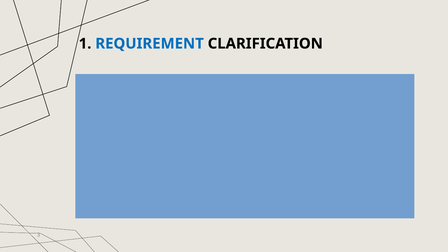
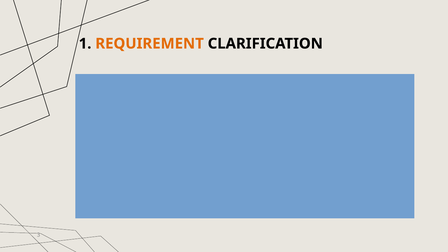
REQUIREMENT colour: blue -> orange
